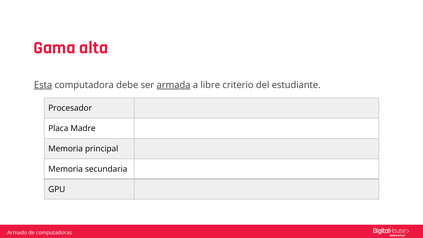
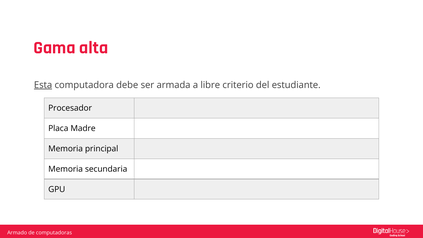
armada underline: present -> none
